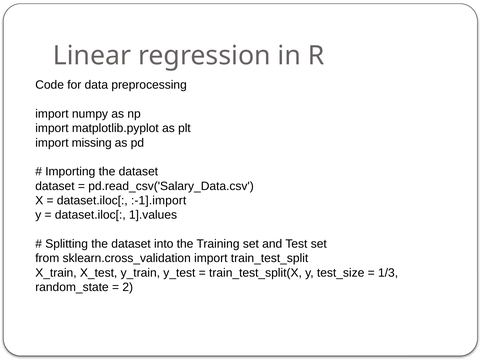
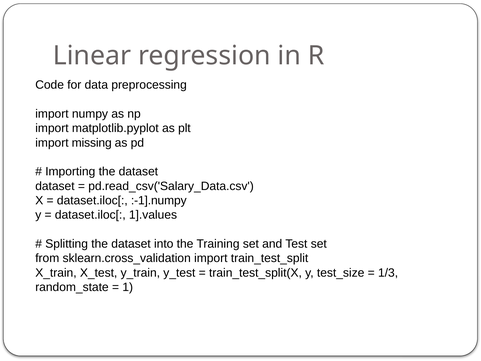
:-1].import: :-1].import -> :-1].numpy
2: 2 -> 1
